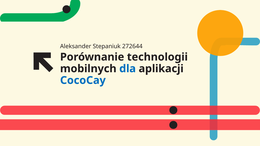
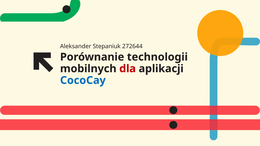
dla colour: blue -> red
